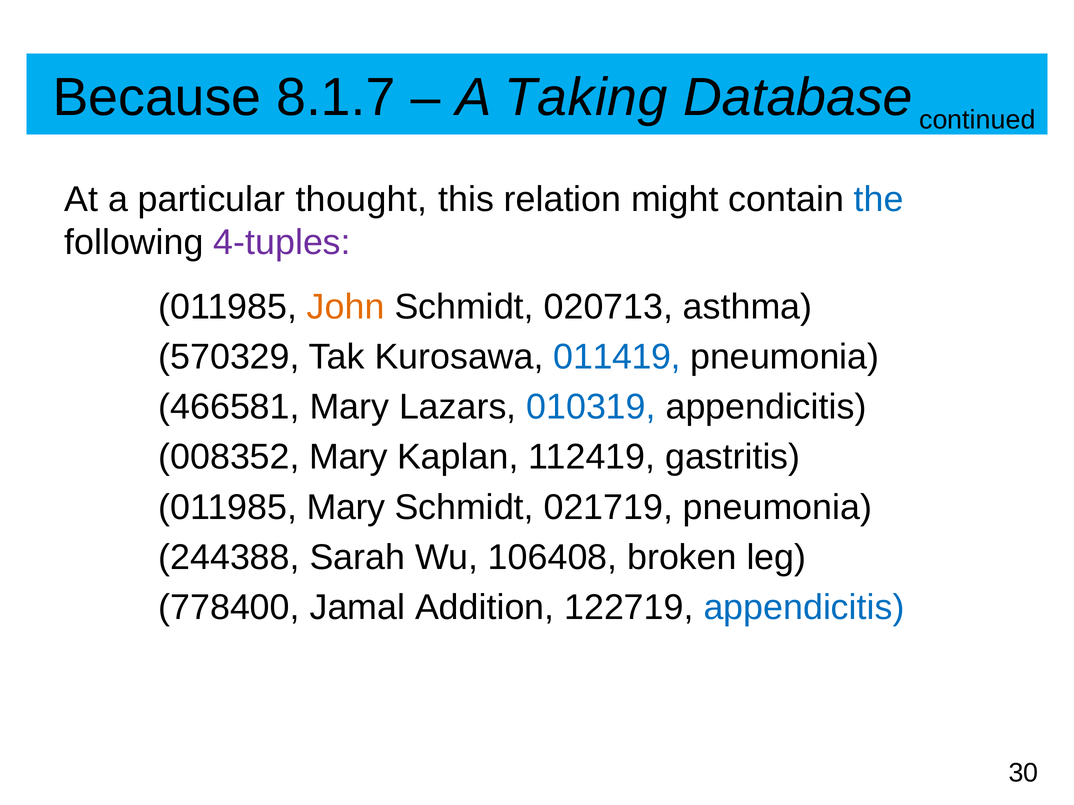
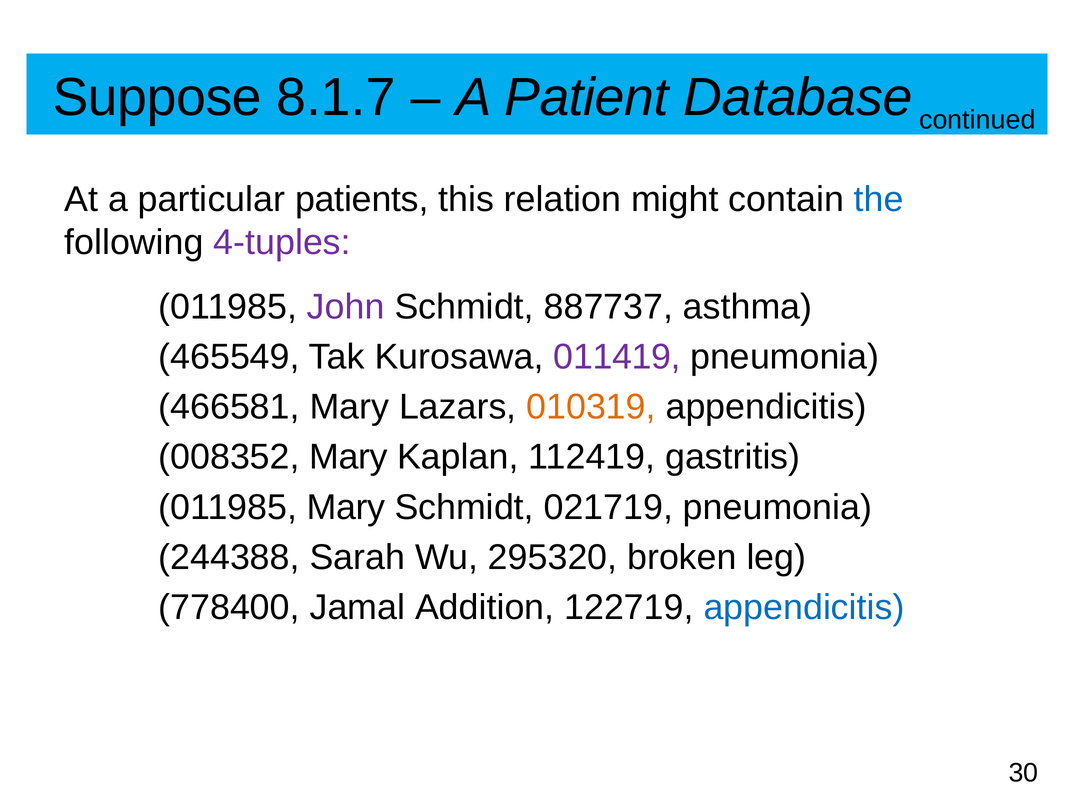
Because: Because -> Suppose
Taking: Taking -> Patient
thought: thought -> patients
John colour: orange -> purple
020713: 020713 -> 887737
570329: 570329 -> 465549
011419 colour: blue -> purple
010319 colour: blue -> orange
106408: 106408 -> 295320
